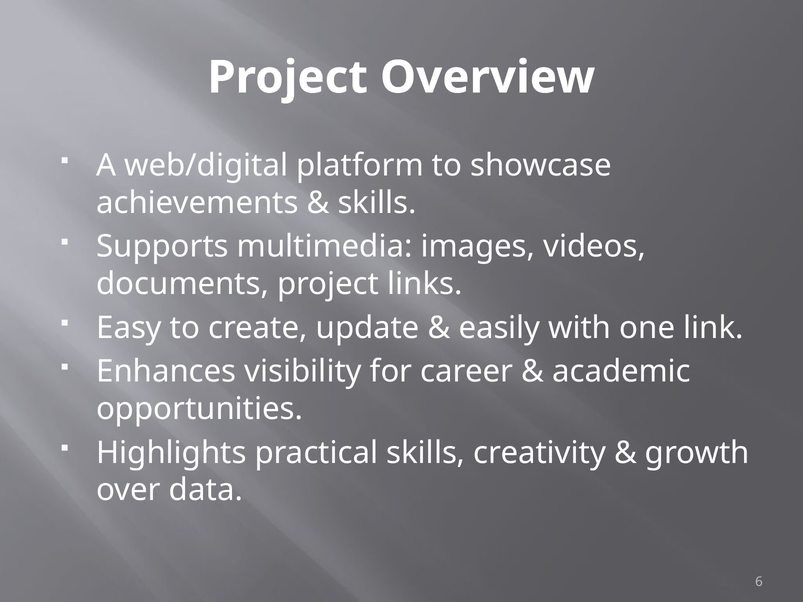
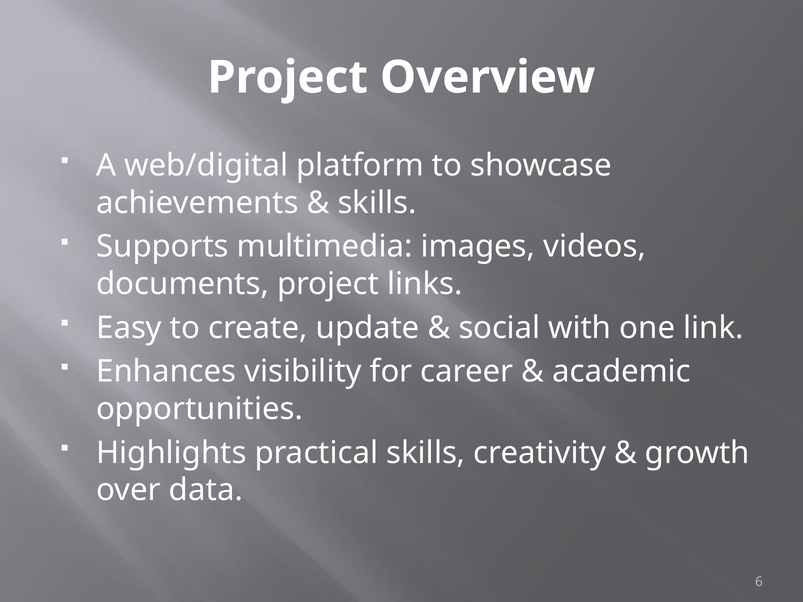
easily: easily -> social
